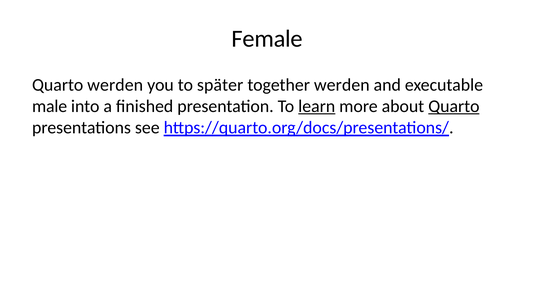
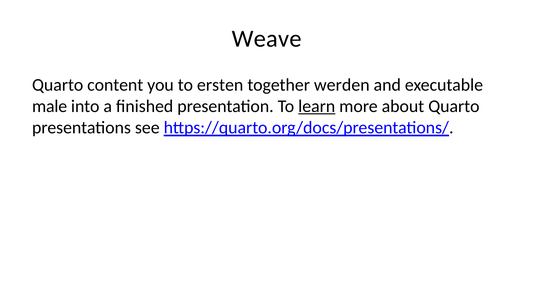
Female: Female -> Weave
Quarto werden: werden -> content
später: später -> ersten
Quarto at (454, 106) underline: present -> none
